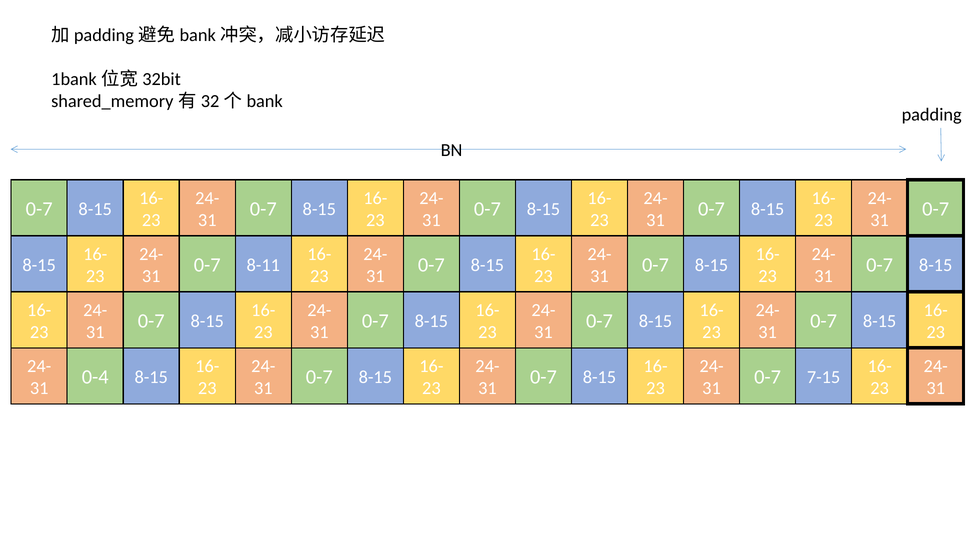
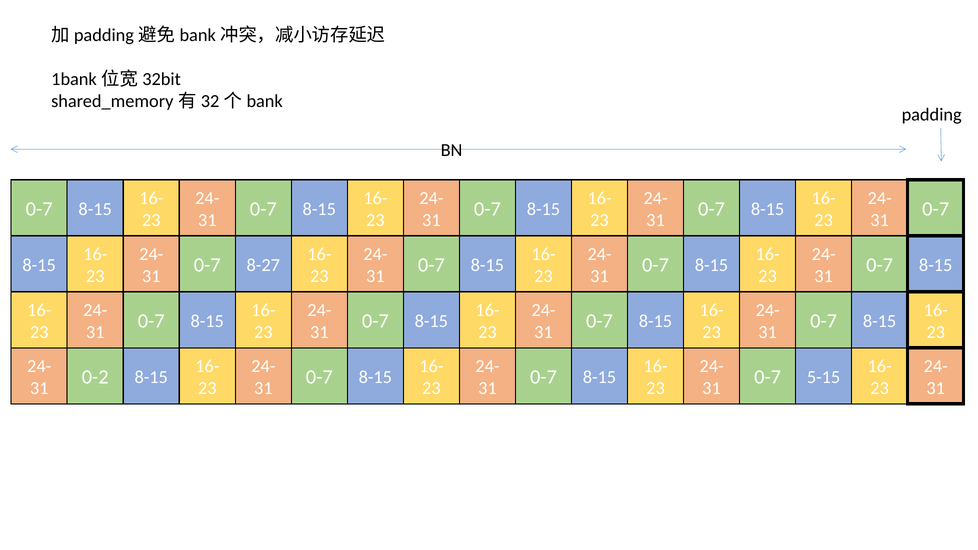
8-11: 8-11 -> 8-27
0-4: 0-4 -> 0-2
7-15: 7-15 -> 5-15
